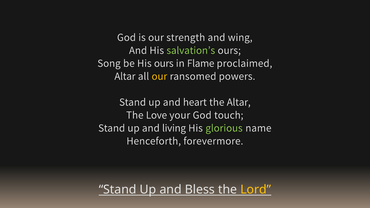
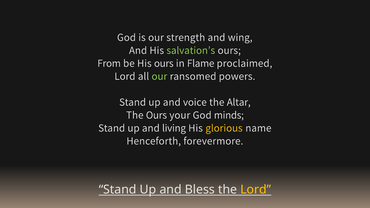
Song: Song -> From
Altar at (125, 76): Altar -> Lord
our at (159, 76) colour: yellow -> light green
heart: heart -> voice
The Love: Love -> Ours
touch: touch -> minds
glorious colour: light green -> yellow
